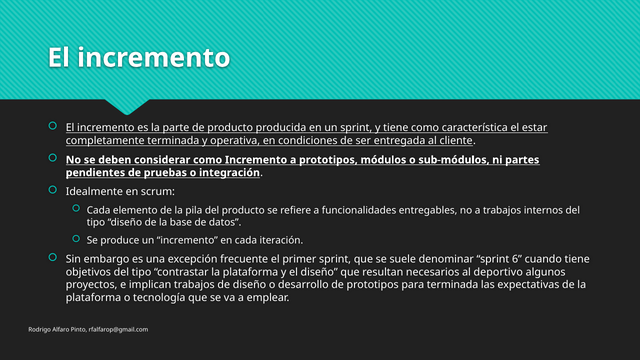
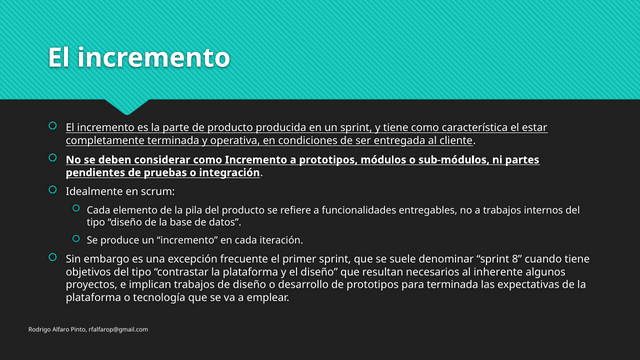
6: 6 -> 8
deportivo: deportivo -> inherente
